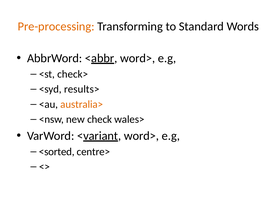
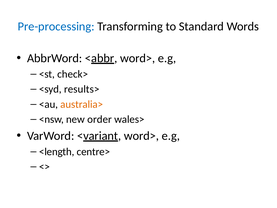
Pre-processing colour: orange -> blue
check: check -> order
<sorted: <sorted -> <length
